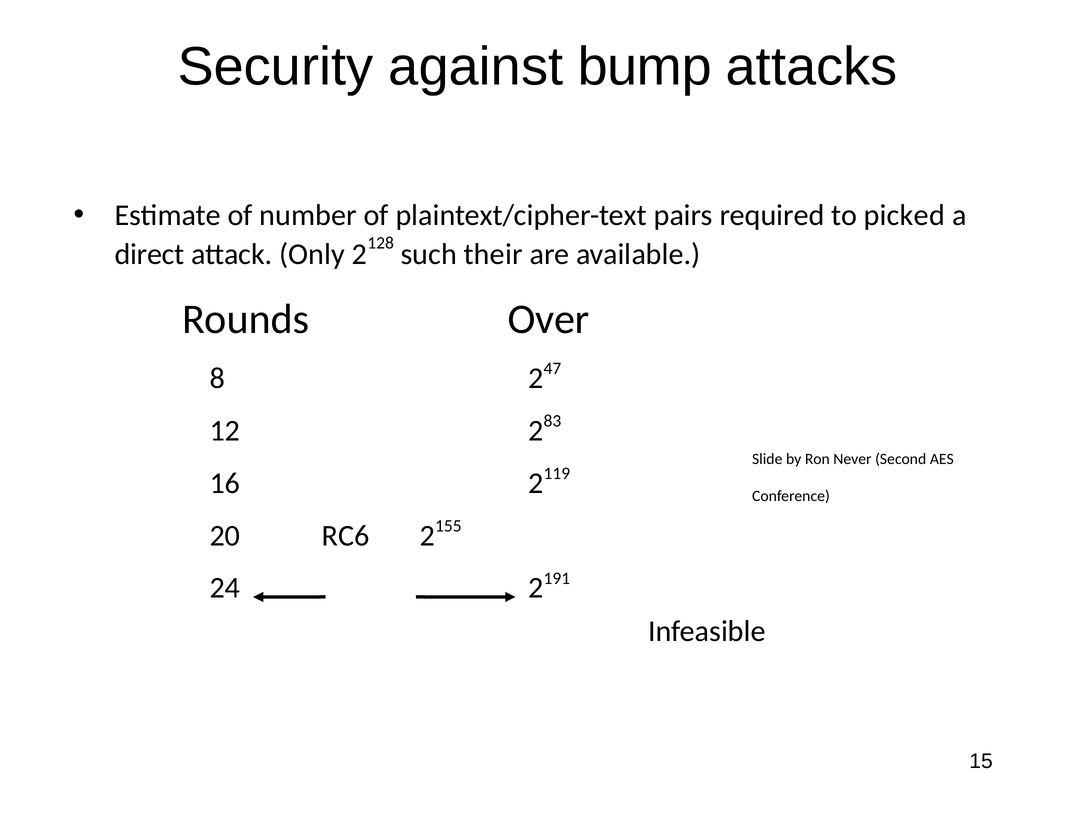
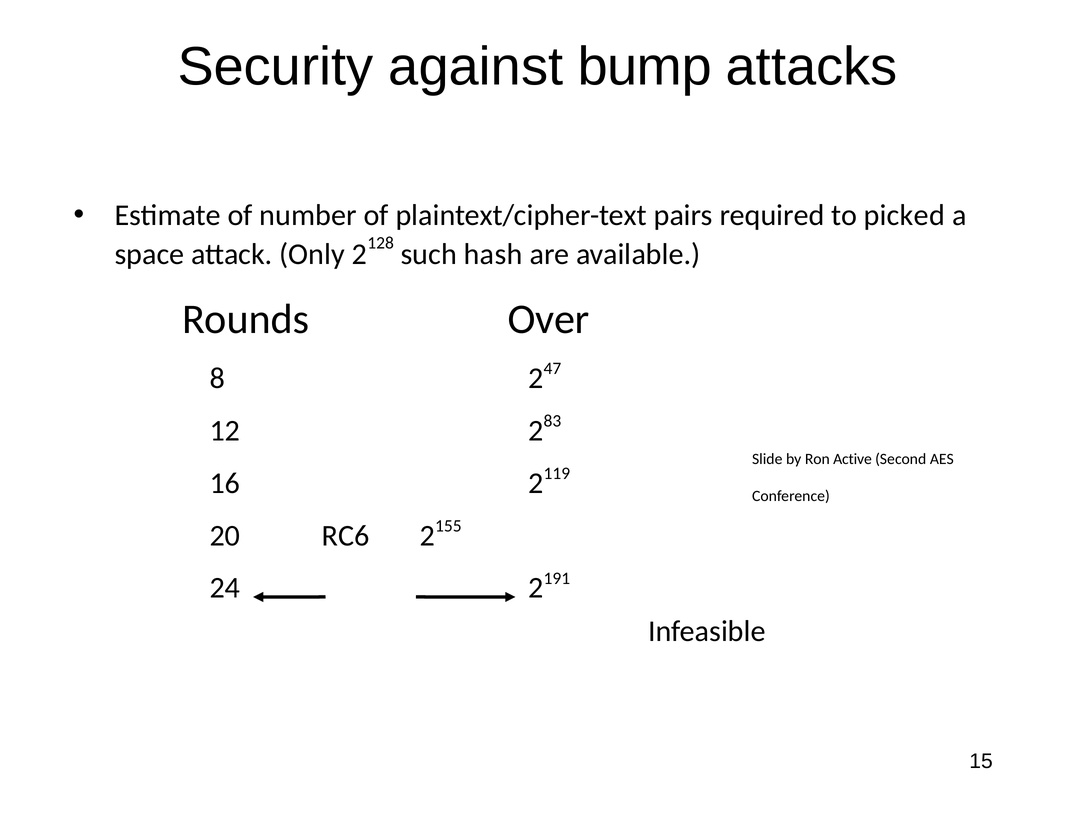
direct: direct -> space
their: their -> hash
Never: Never -> Active
